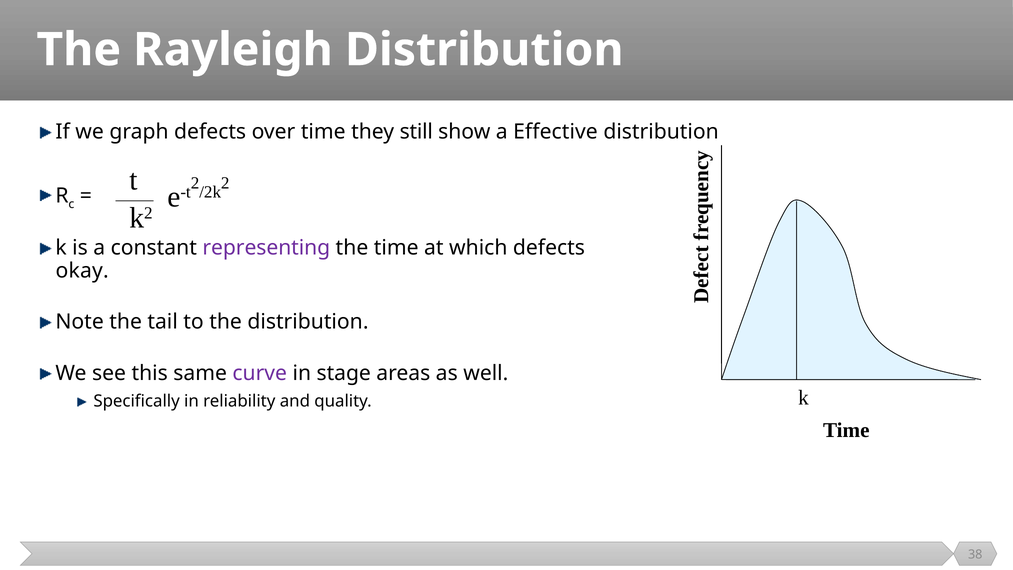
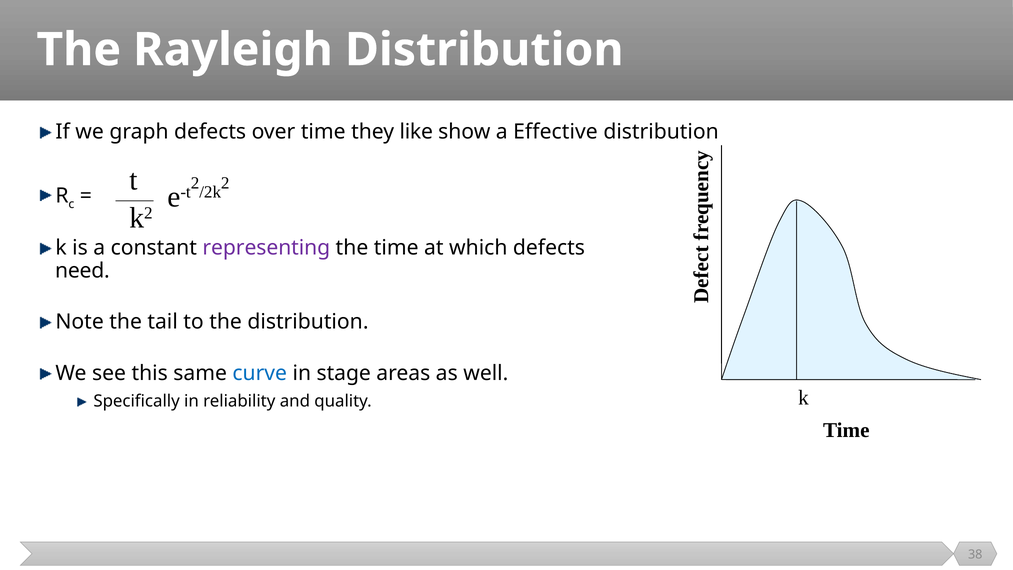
still: still -> like
okay: okay -> need
curve colour: purple -> blue
